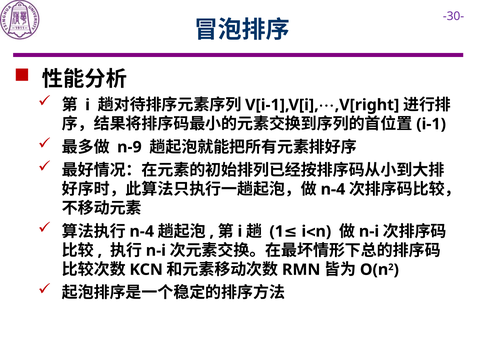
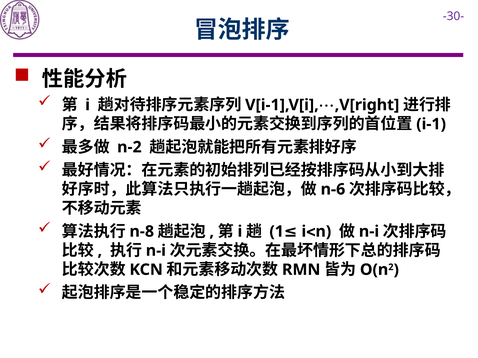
n-9: n-9 -> n-2
n-4 at (333, 190): n-4 -> n-6
n-4 at (142, 232): n-4 -> n-8
